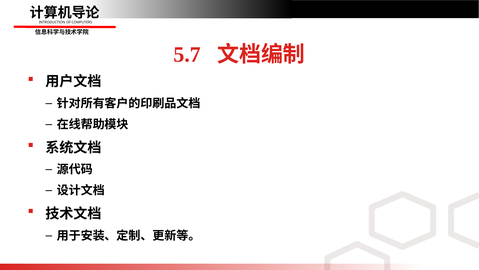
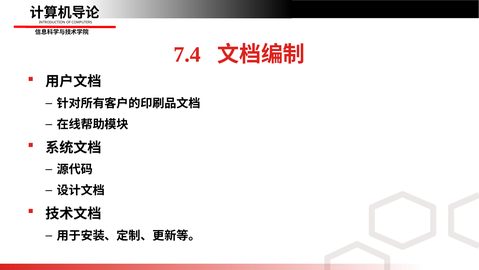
5.7: 5.7 -> 7.4
